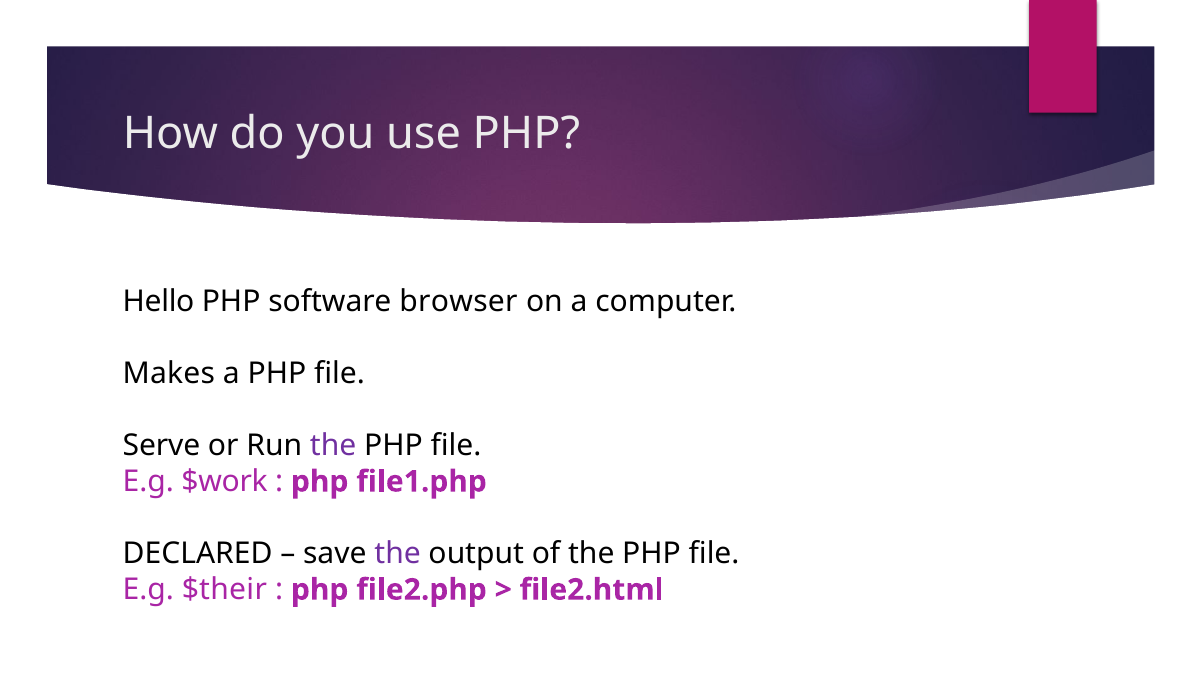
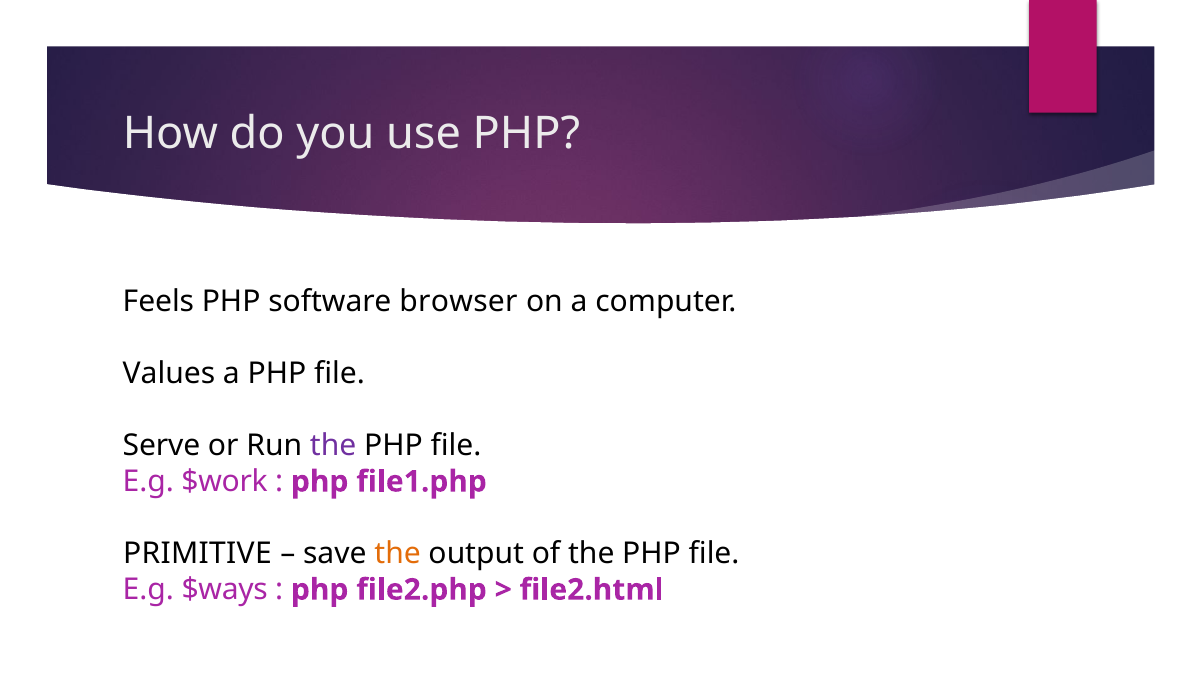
Hello: Hello -> Feels
Makes: Makes -> Values
DECLARED: DECLARED -> PRIMITIVE
the at (398, 554) colour: purple -> orange
$their: $their -> $ways
